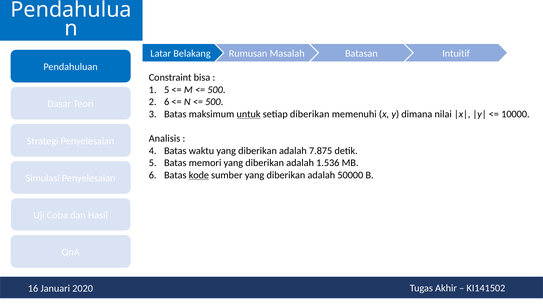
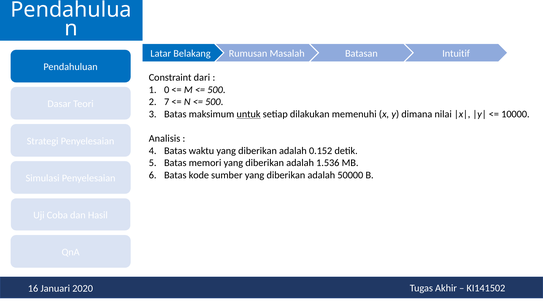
bisa: bisa -> dari
5 at (167, 90): 5 -> 0
6 at (167, 102): 6 -> 7
setiap diberikan: diberikan -> dilakukan
7.875: 7.875 -> 0.152
kode underline: present -> none
